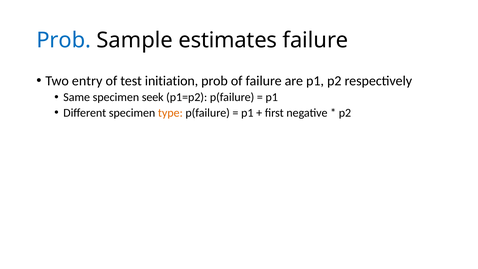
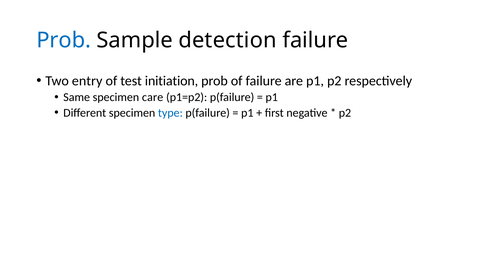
estimates: estimates -> detection
seek: seek -> care
type colour: orange -> blue
